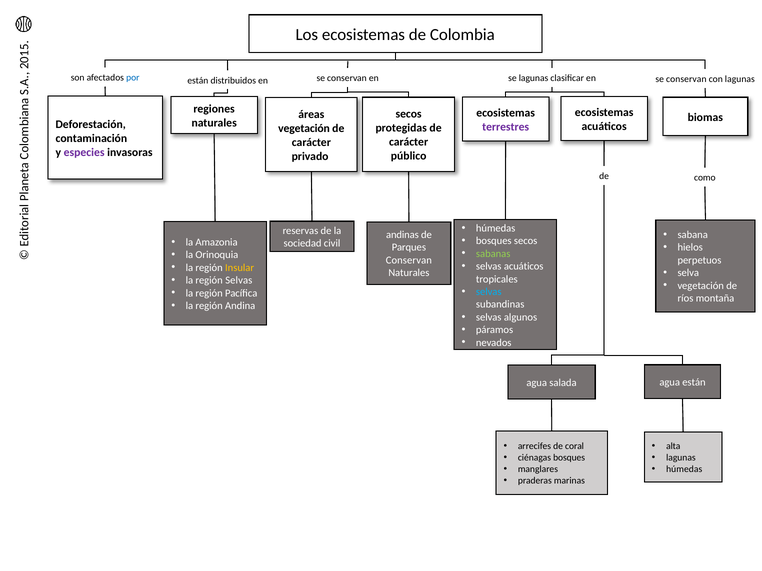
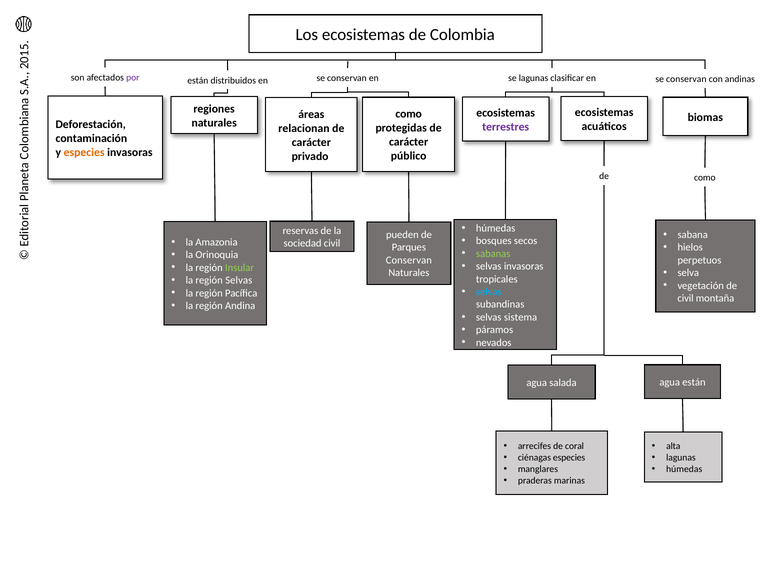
por colour: blue -> purple
con lagunas: lagunas -> andinas
secos at (409, 114): secos -> como
vegetación at (304, 128): vegetación -> relacionan
especies at (84, 152) colour: purple -> orange
andinas: andinas -> pueden
selvas acuáticos: acuáticos -> invasoras
Insular colour: yellow -> light green
ríos at (685, 299): ríos -> civil
algunos: algunos -> sistema
ciénagas bosques: bosques -> especies
